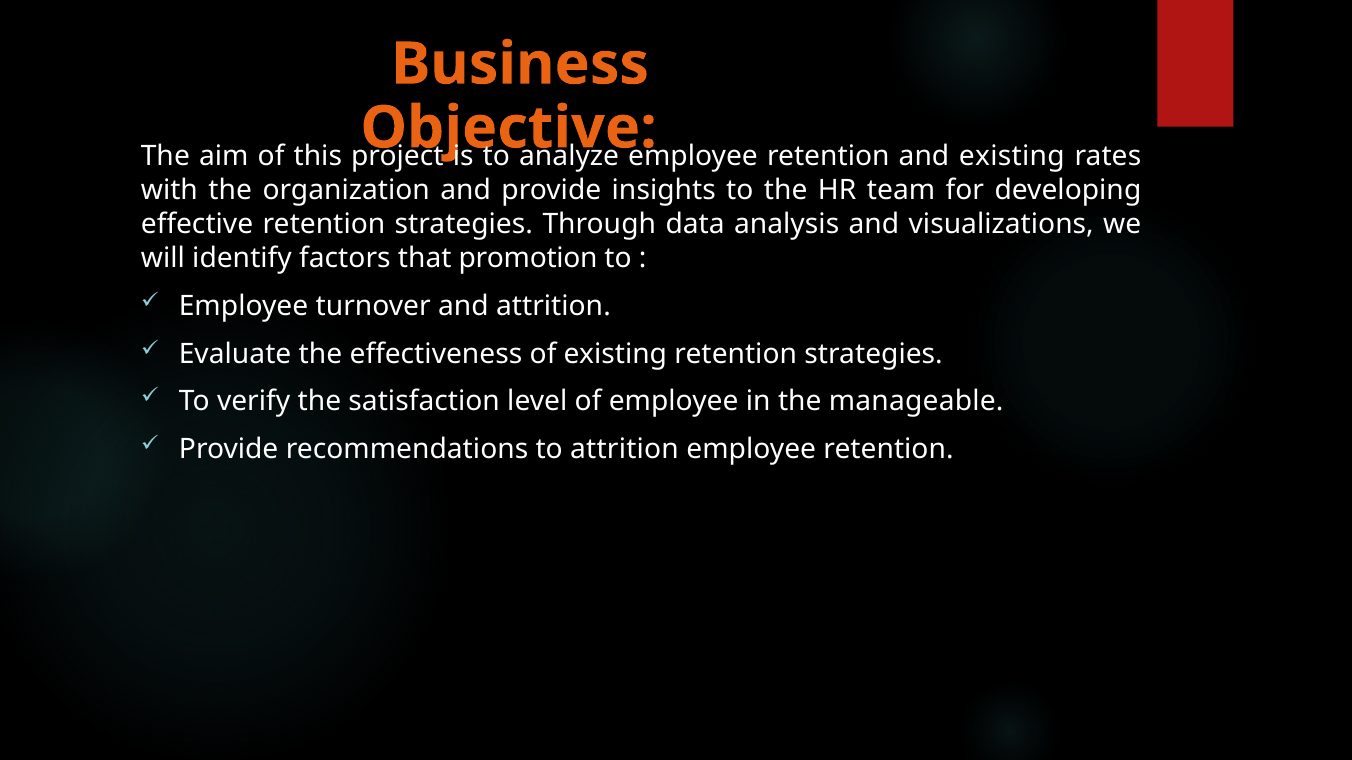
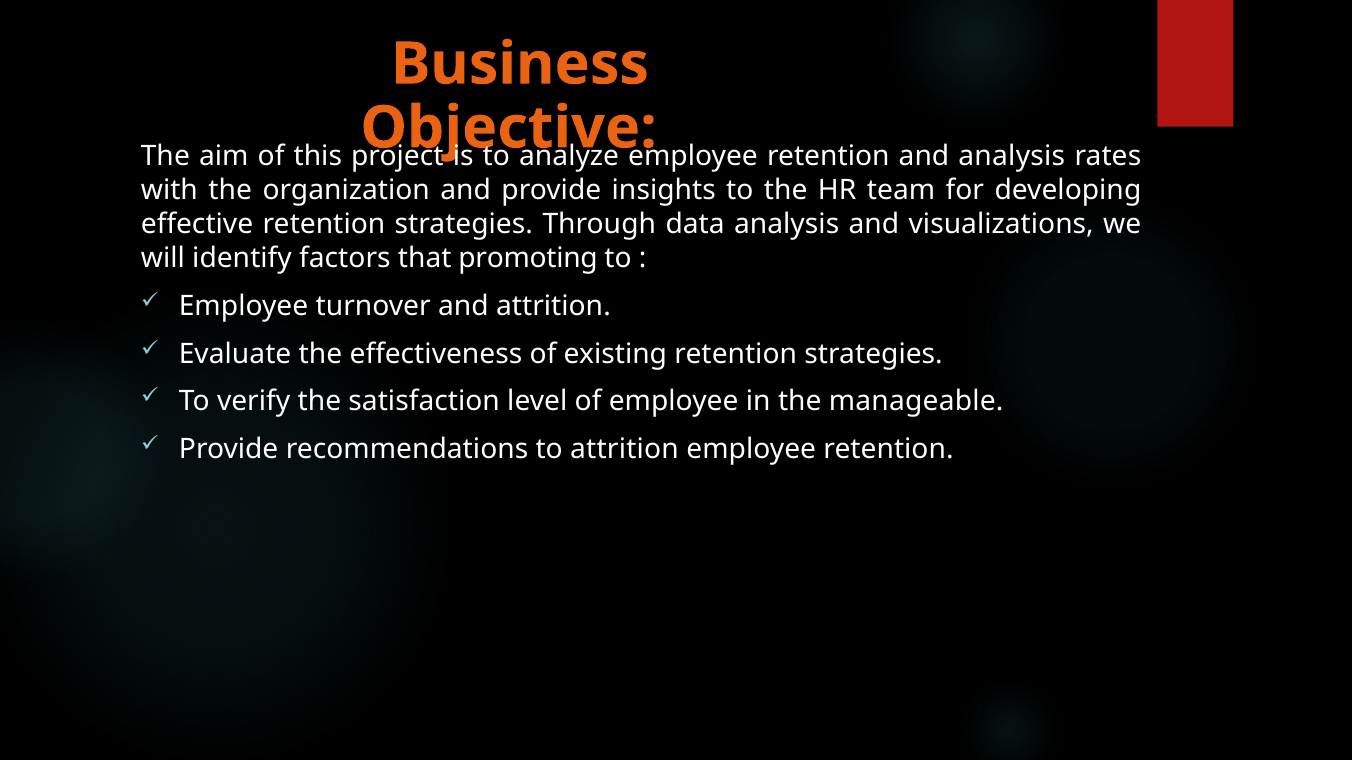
and existing: existing -> analysis
promotion: promotion -> promoting
